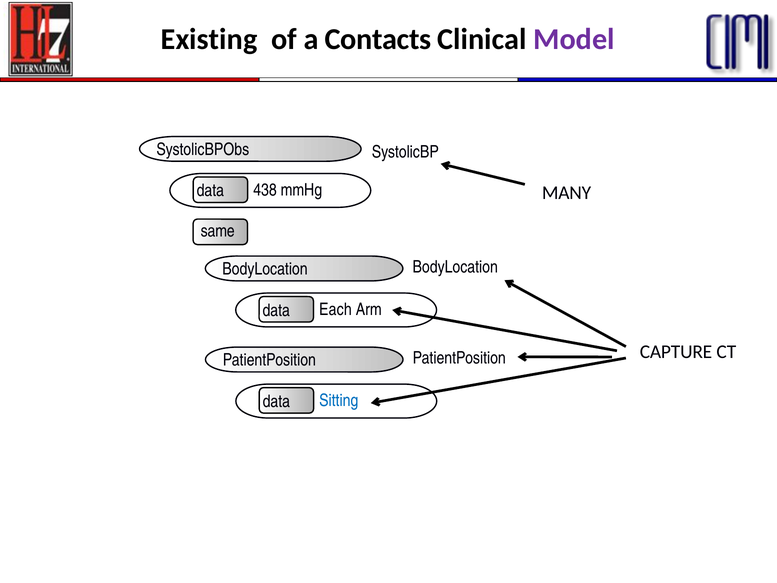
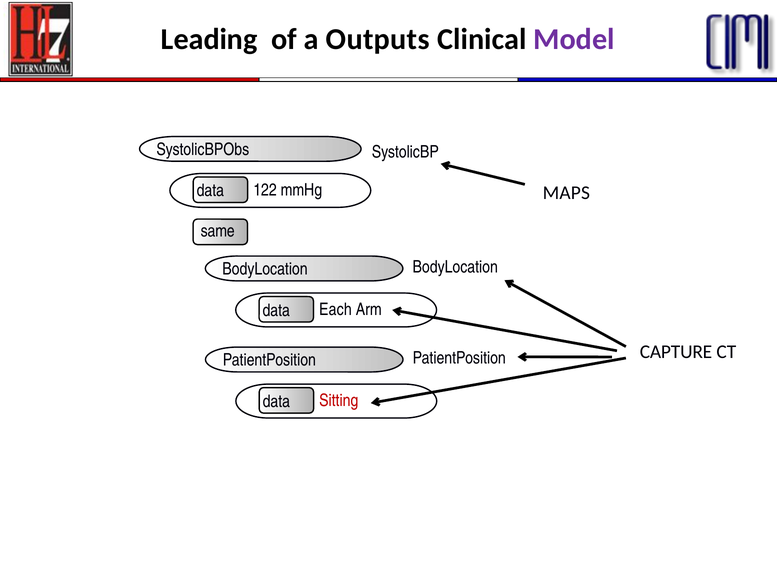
Existing: Existing -> Leading
Contacts: Contacts -> Outputs
438: 438 -> 122
MANY: MANY -> MAPS
Sitting colour: blue -> red
